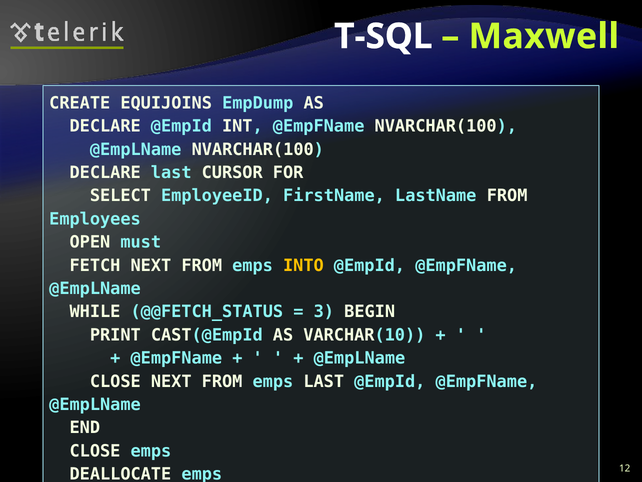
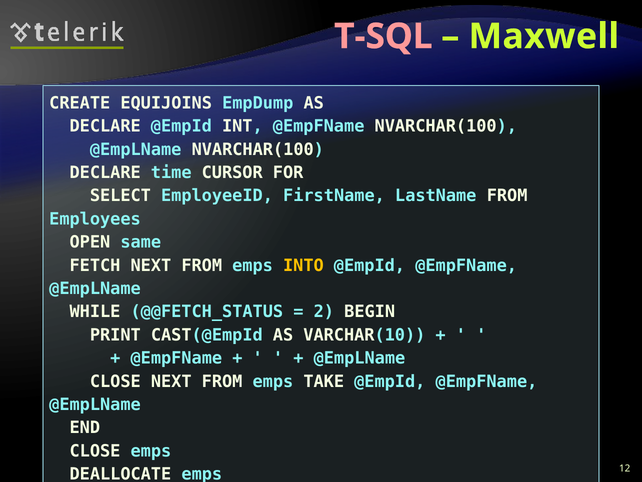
T-SQL colour: white -> pink
DECLARE last: last -> time
must: must -> same
3: 3 -> 2
emps LAST: LAST -> TAKE
